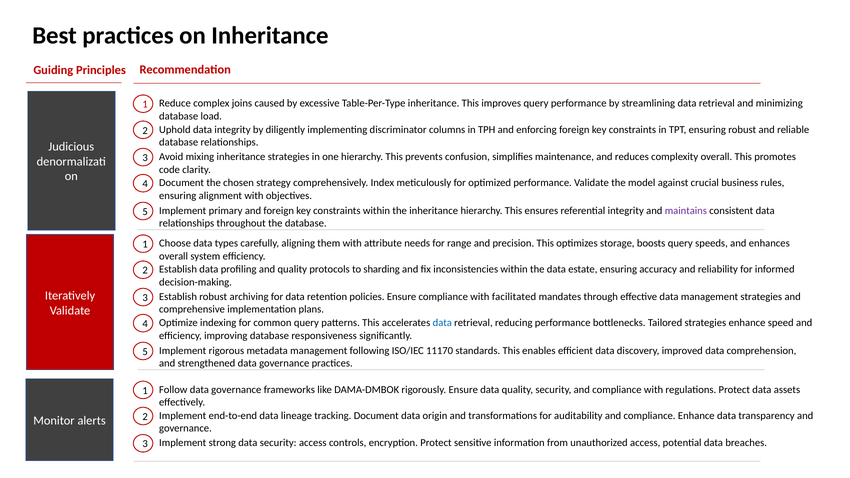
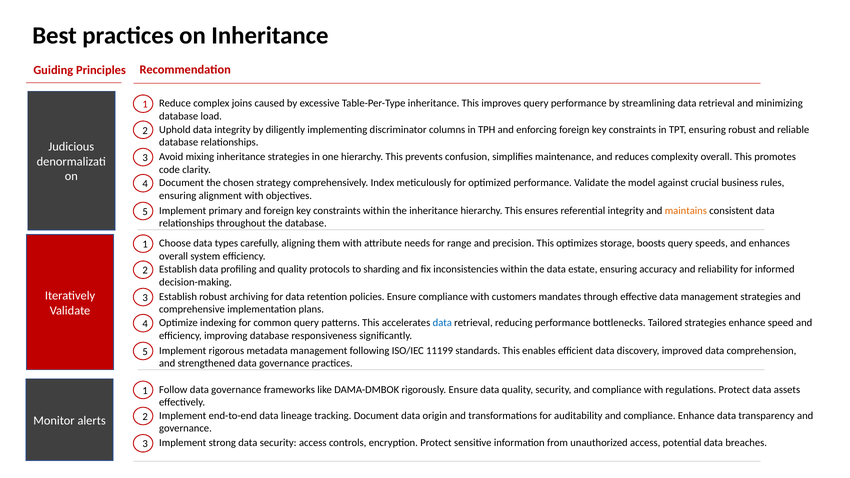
maintains colour: purple -> orange
facilitated: facilitated -> customers
11170: 11170 -> 11199
